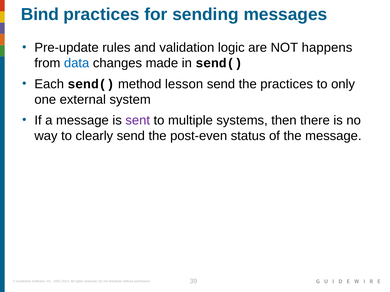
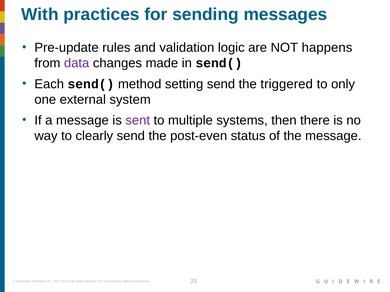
Bind: Bind -> With
data colour: blue -> purple
lesson: lesson -> setting
the practices: practices -> triggered
